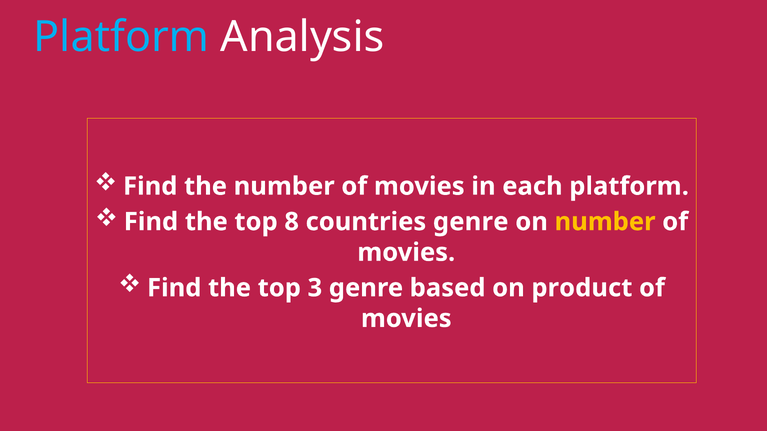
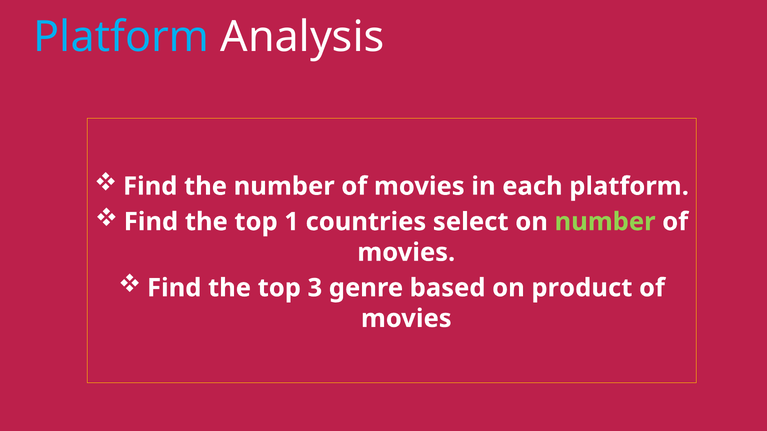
8: 8 -> 1
countries genre: genre -> select
number at (605, 222) colour: yellow -> light green
